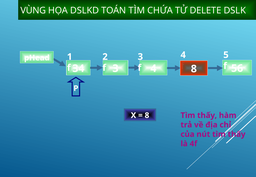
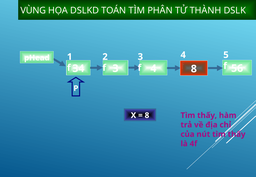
CHỨA: CHỨA -> PHÂN
DELETE: DELETE -> THÀNH
